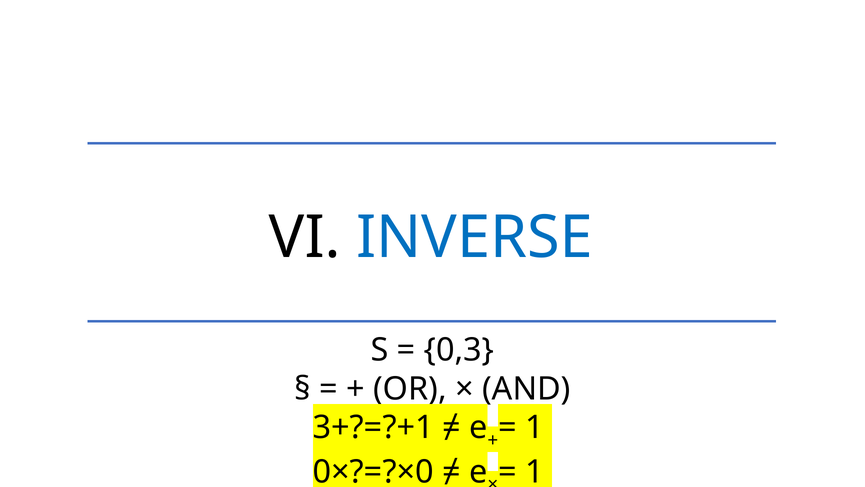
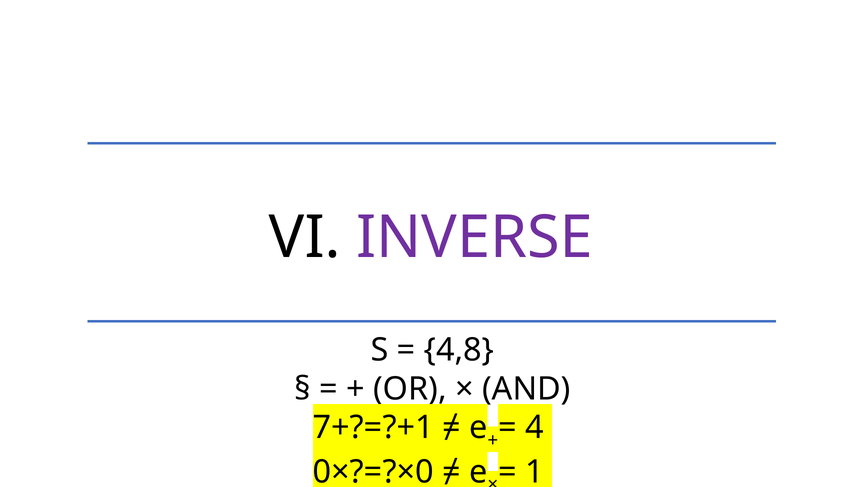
INVERSE colour: blue -> purple
0,3: 0,3 -> 4,8
3+?=?+1: 3+?=?+1 -> 7+?=?+1
1 at (534, 427): 1 -> 4
